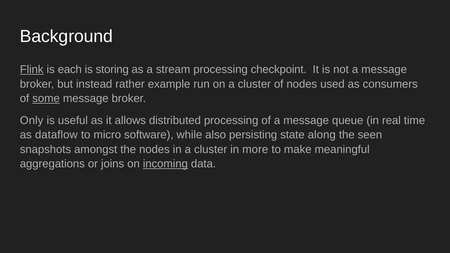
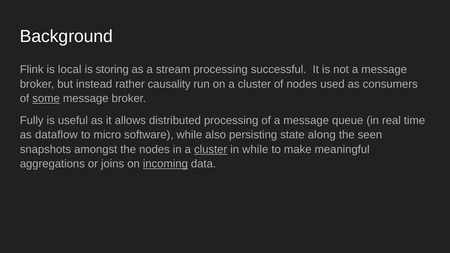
Flink underline: present -> none
each: each -> local
checkpoint: checkpoint -> successful
example: example -> causality
Only: Only -> Fully
cluster at (211, 149) underline: none -> present
in more: more -> while
